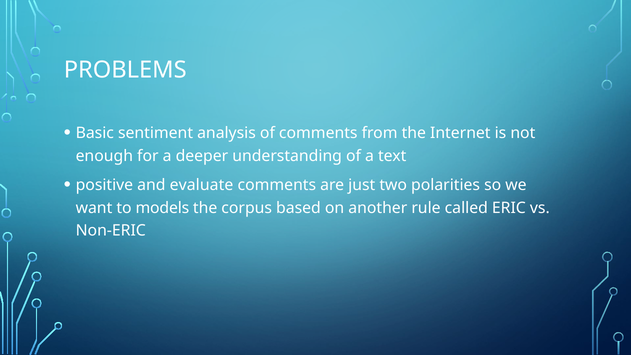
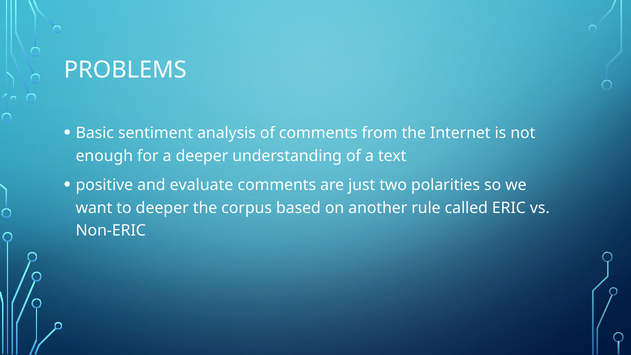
to models: models -> deeper
